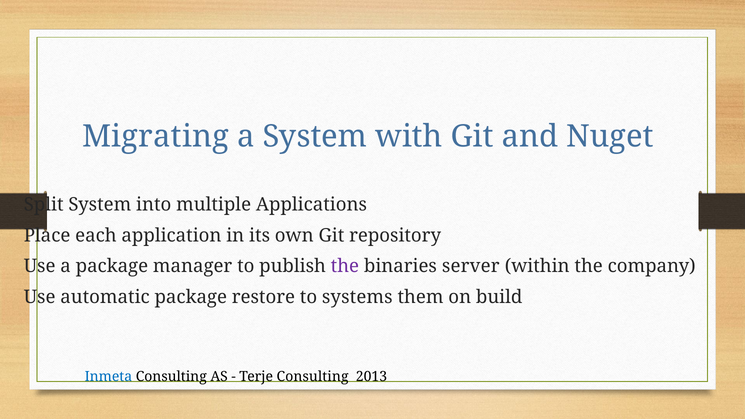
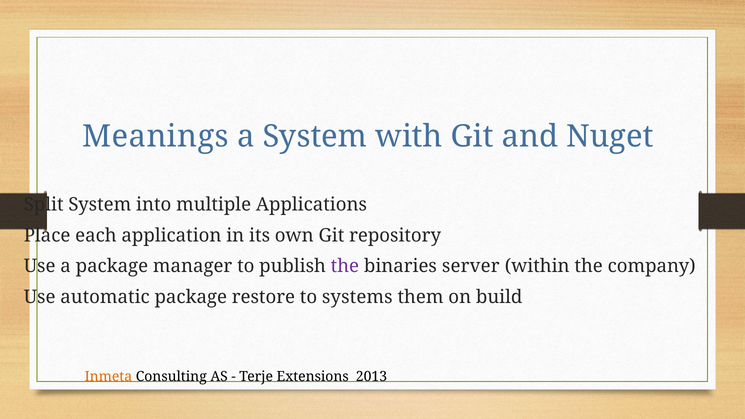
Migrating: Migrating -> Meanings
Inmeta colour: blue -> orange
Terje Consulting: Consulting -> Extensions
